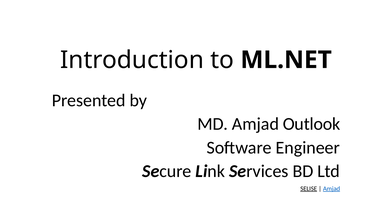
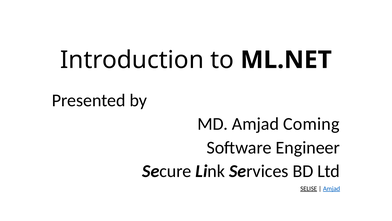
Outlook: Outlook -> Coming
